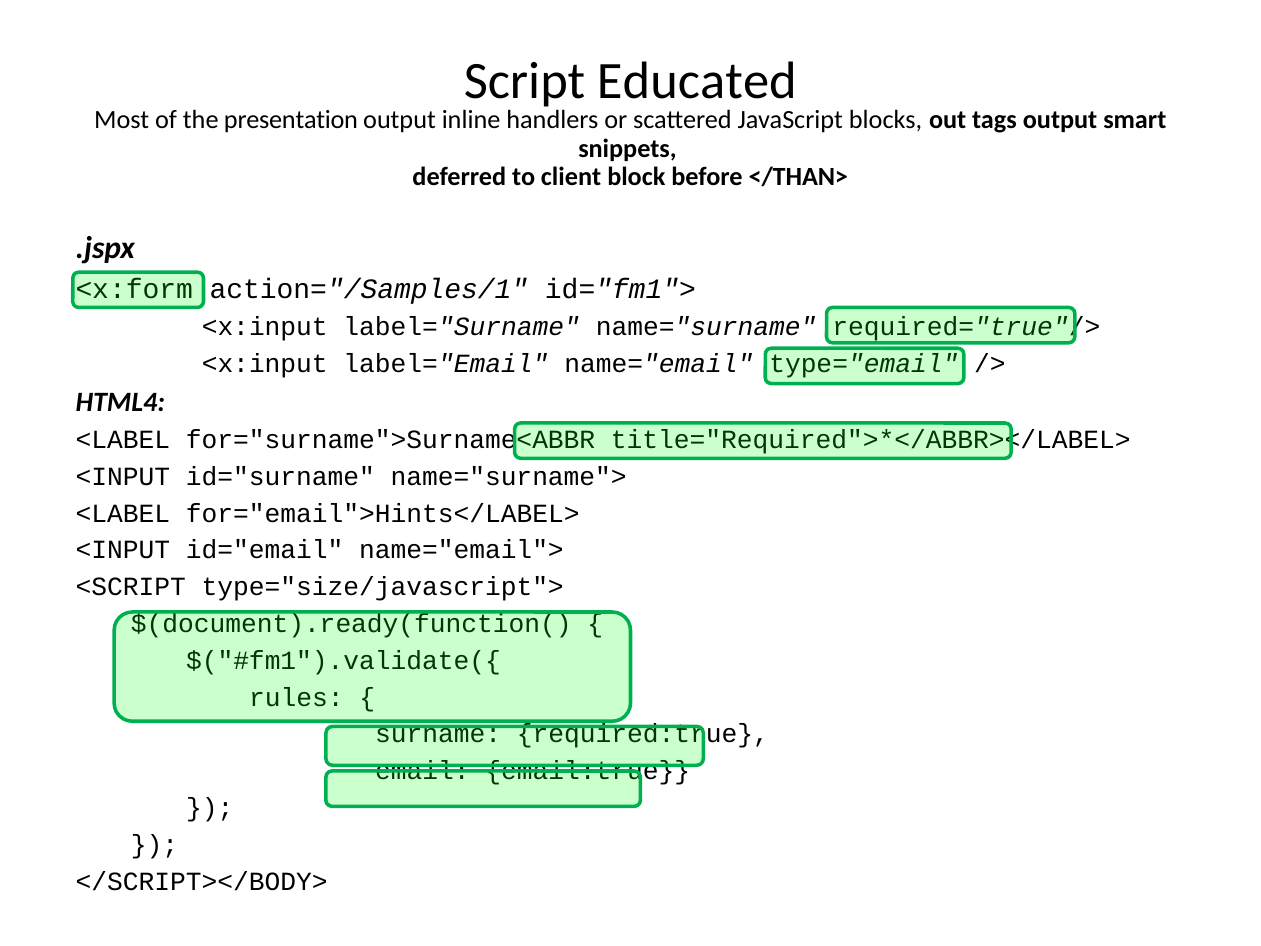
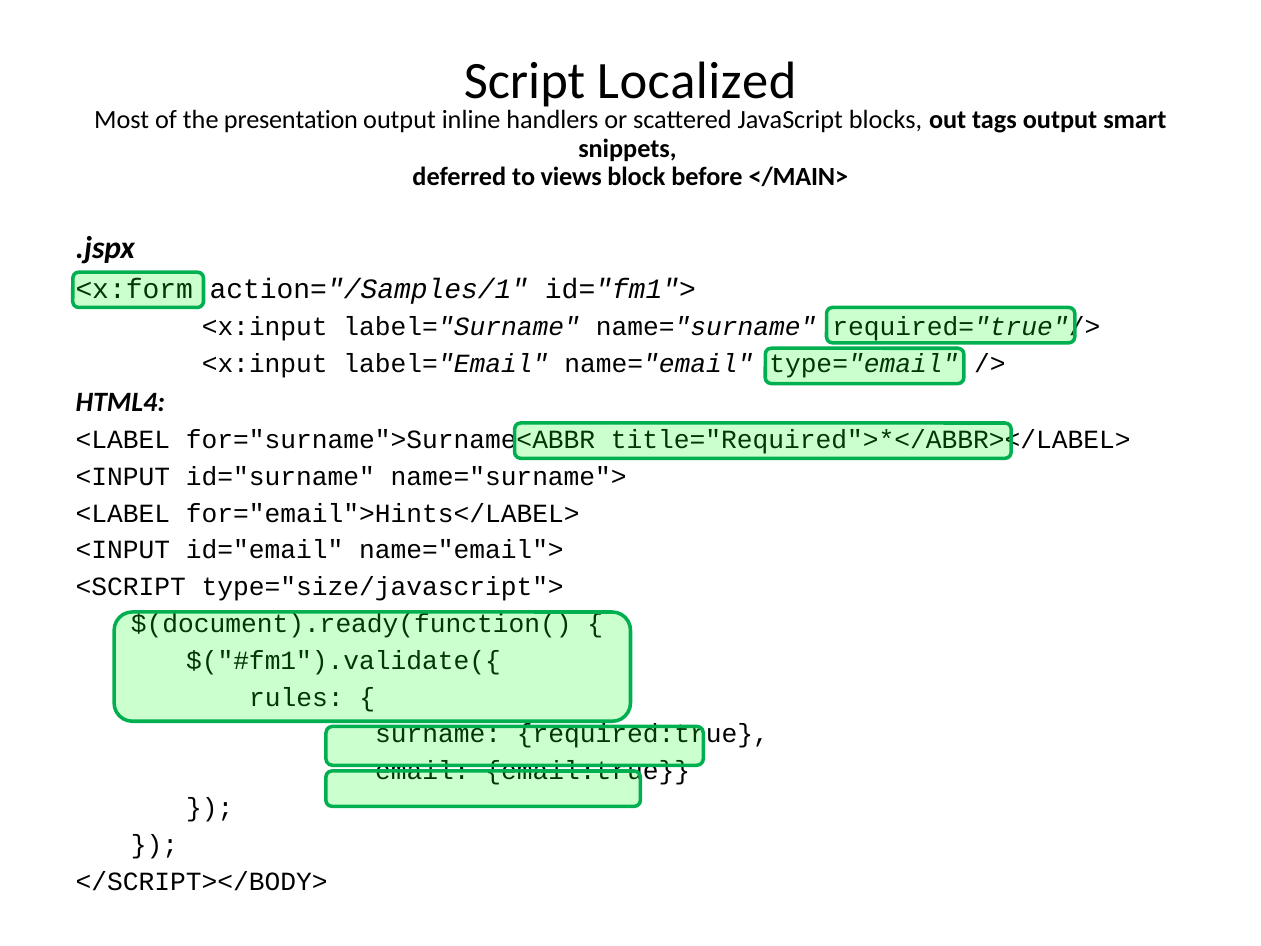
Educated: Educated -> Localized
client: client -> views
</THAN>: </THAN> -> </MAIN>
